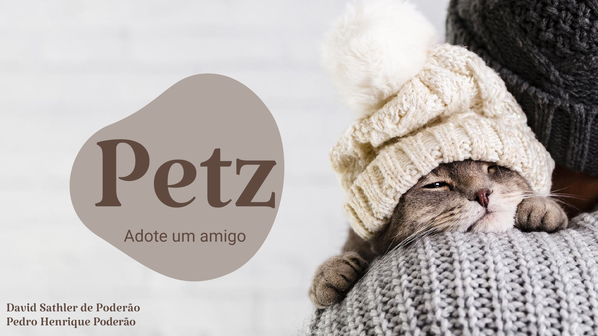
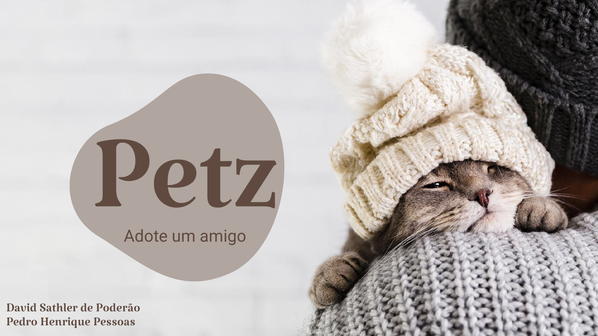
Henrique Poderão: Poderão -> Pessoas
